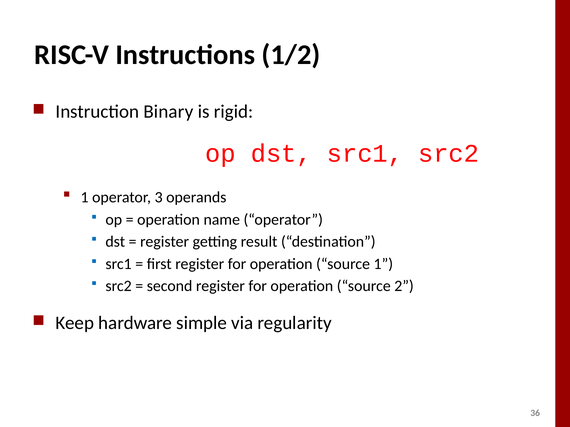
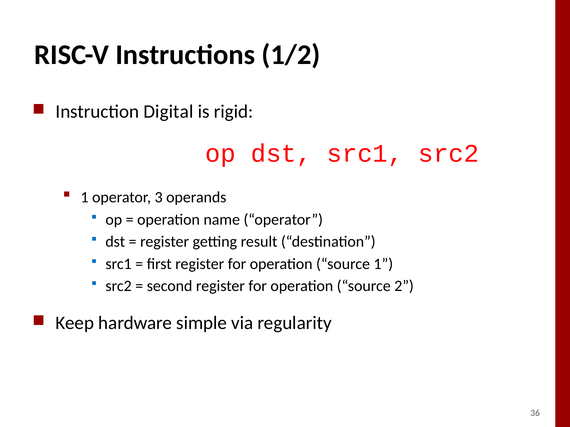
Binary: Binary -> Digital
